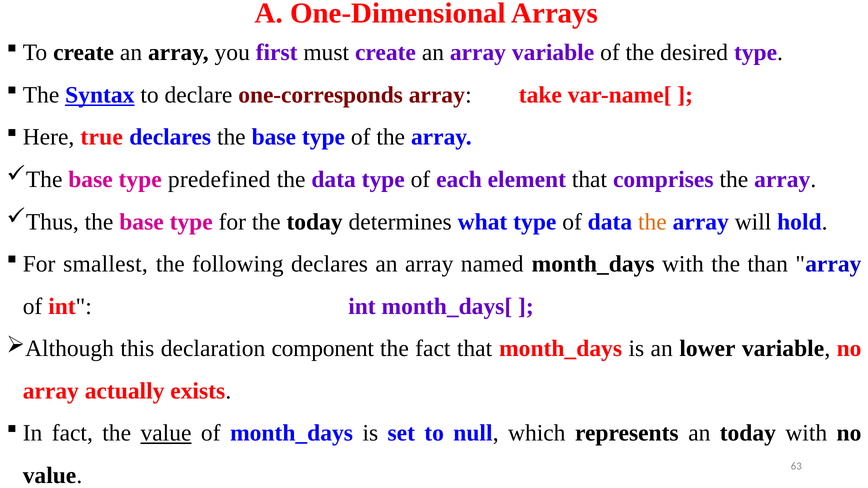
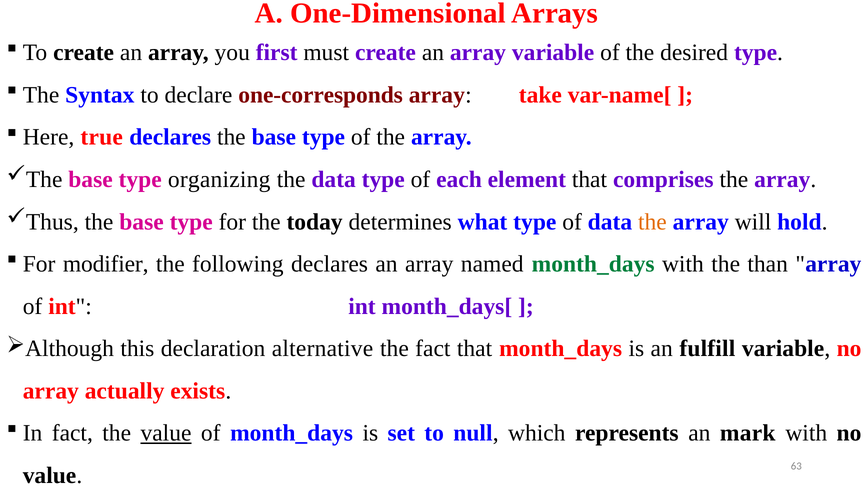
Syntax underline: present -> none
predefined: predefined -> organizing
smallest: smallest -> modifier
month_days at (593, 264) colour: black -> green
component: component -> alternative
lower: lower -> fulfill
an today: today -> mark
